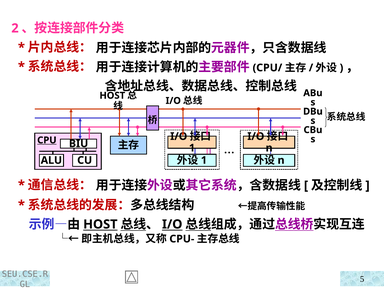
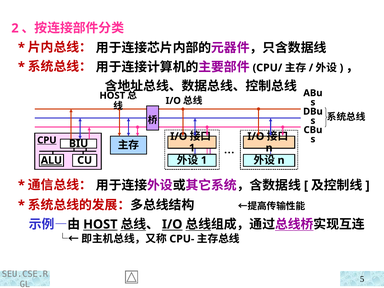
ALU underline: none -> present
